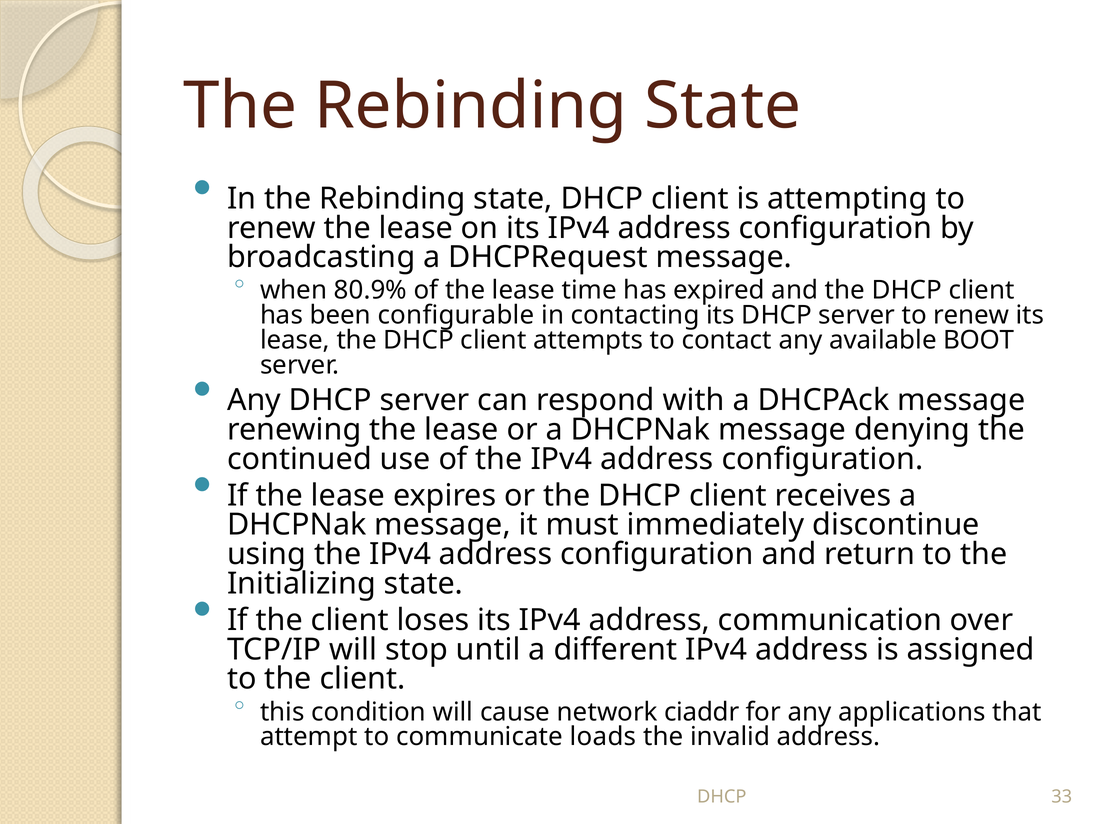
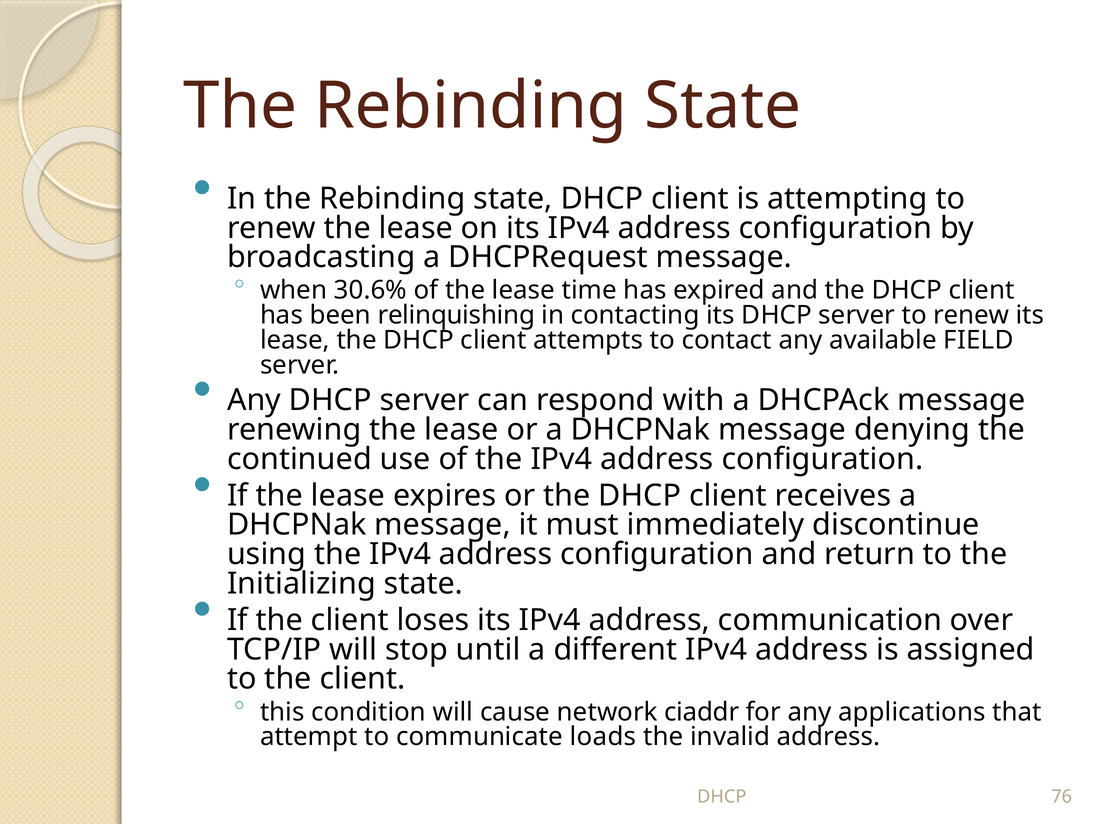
80.9%: 80.9% -> 30.6%
configurable: configurable -> relinquishing
BOOT: BOOT -> FIELD
33: 33 -> 76
